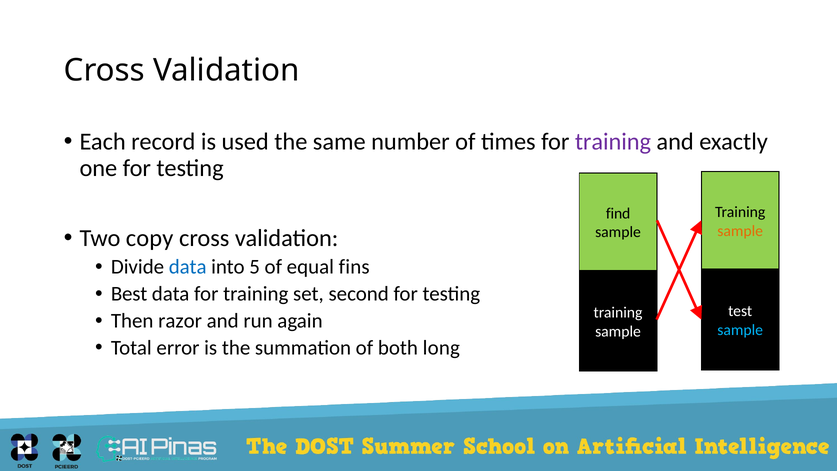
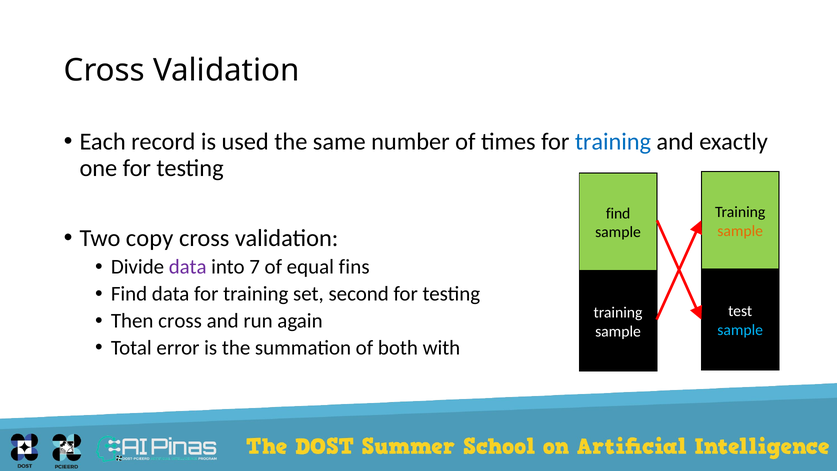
training at (613, 142) colour: purple -> blue
data at (188, 267) colour: blue -> purple
5: 5 -> 7
Best at (129, 294): Best -> Find
Then razor: razor -> cross
long: long -> with
